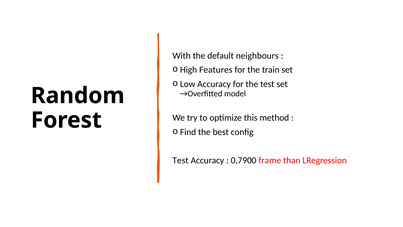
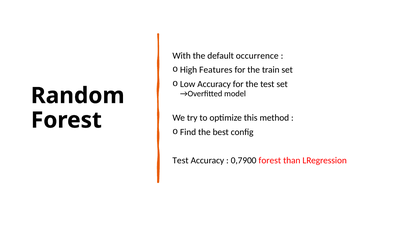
neighbours: neighbours -> occurrence
0,7900 frame: frame -> forest
